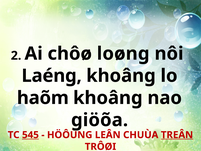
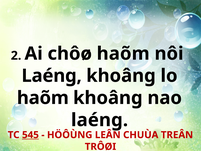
chôø loøng: loøng -> haõm
giöõa at (100, 120): giöõa -> laéng
TREÂN underline: present -> none
